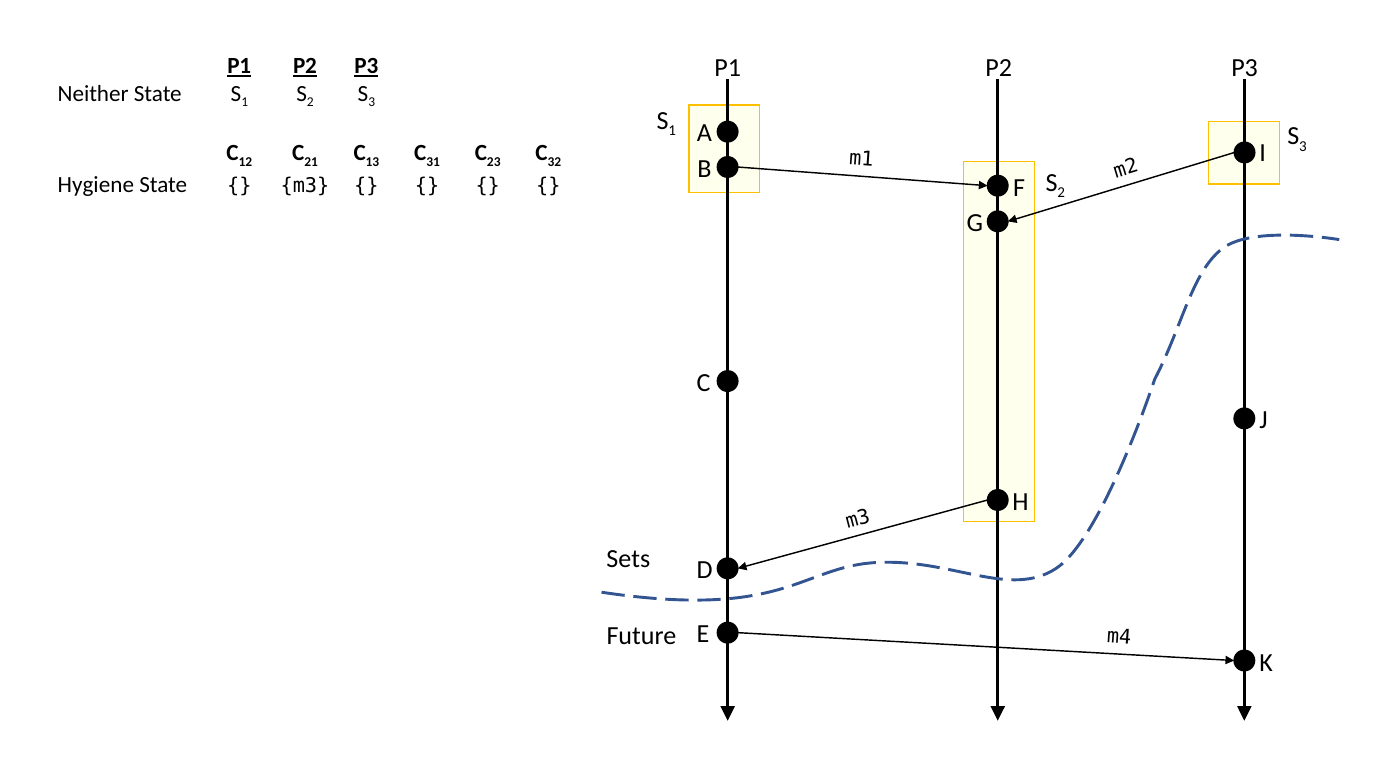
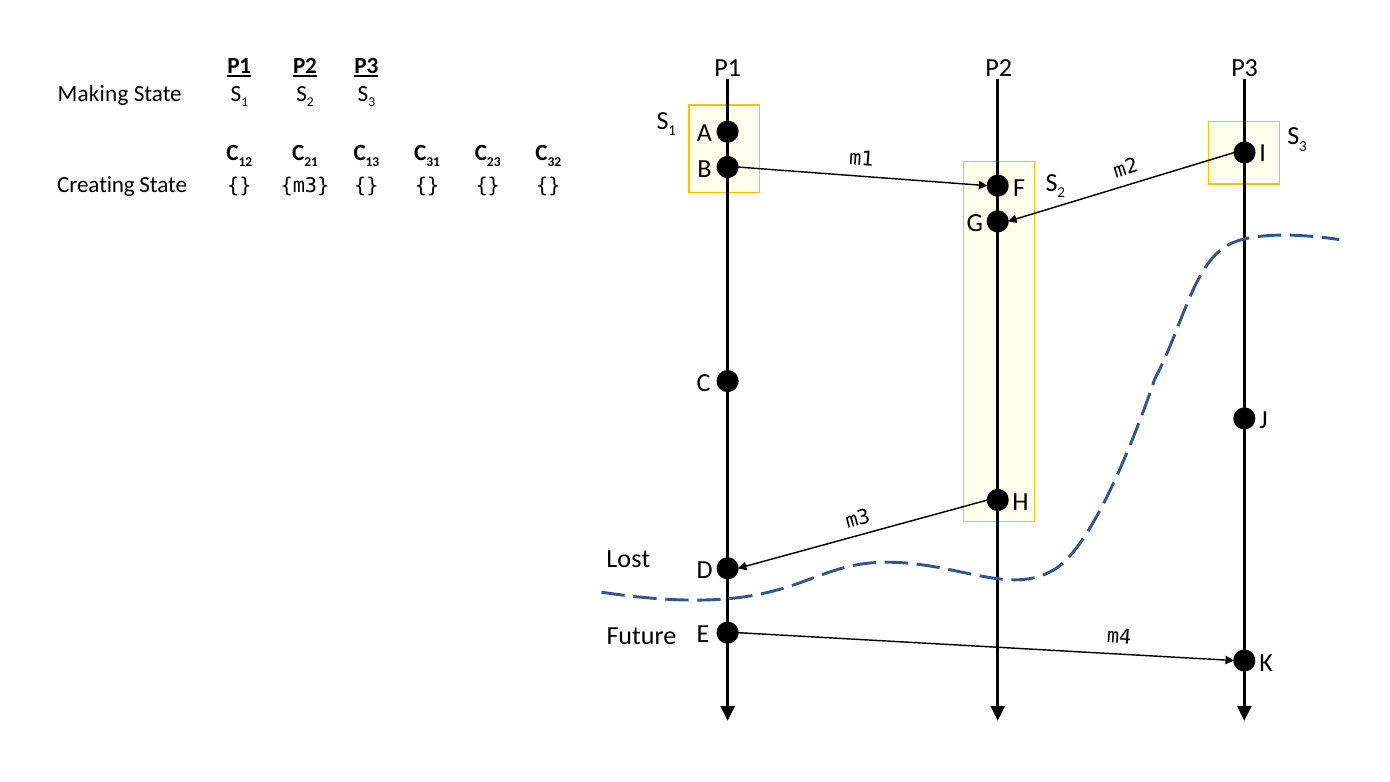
Neither: Neither -> Making
Hygiene: Hygiene -> Creating
Sets: Sets -> Lost
